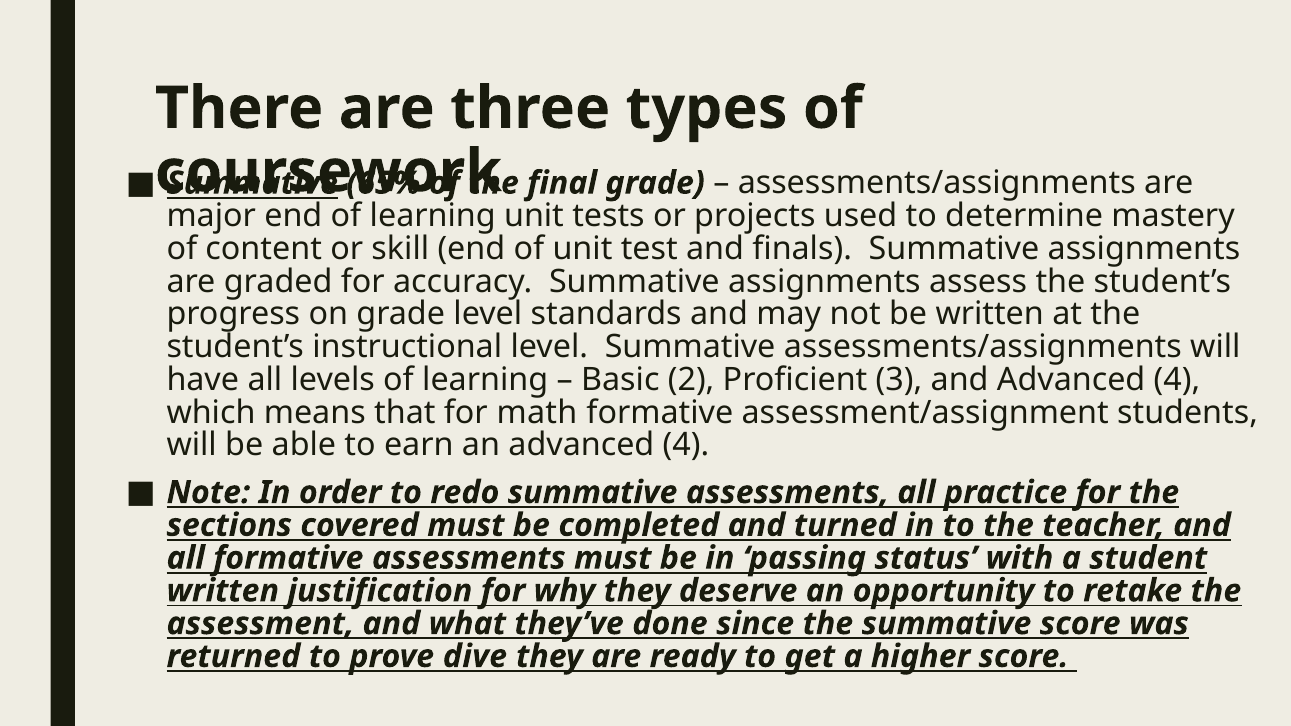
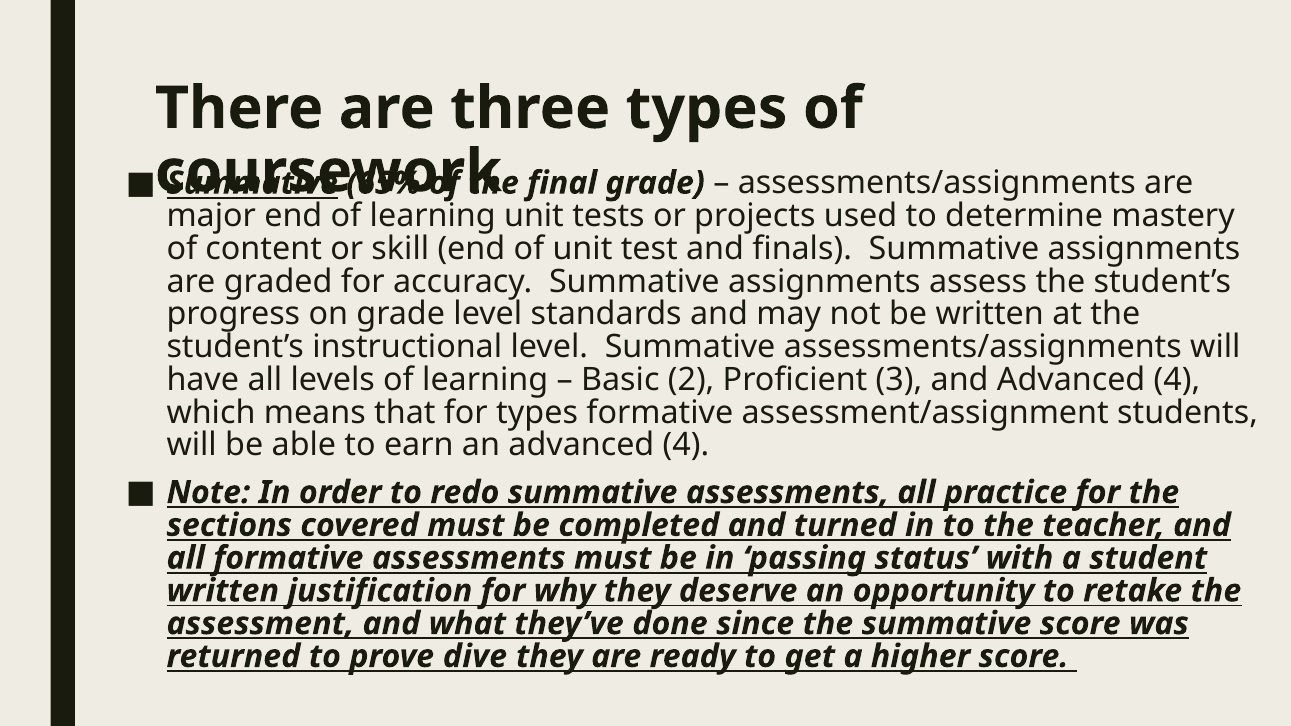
for math: math -> types
